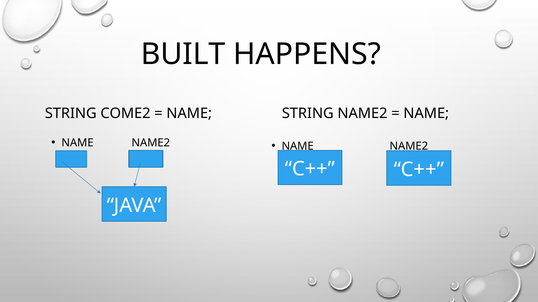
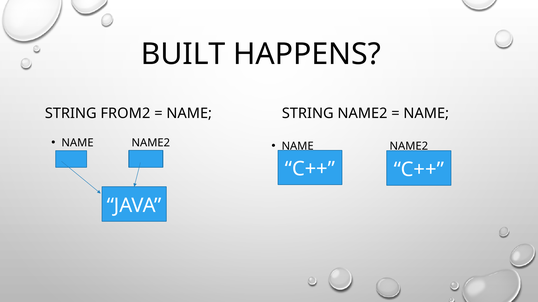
COME2: COME2 -> FROM2
